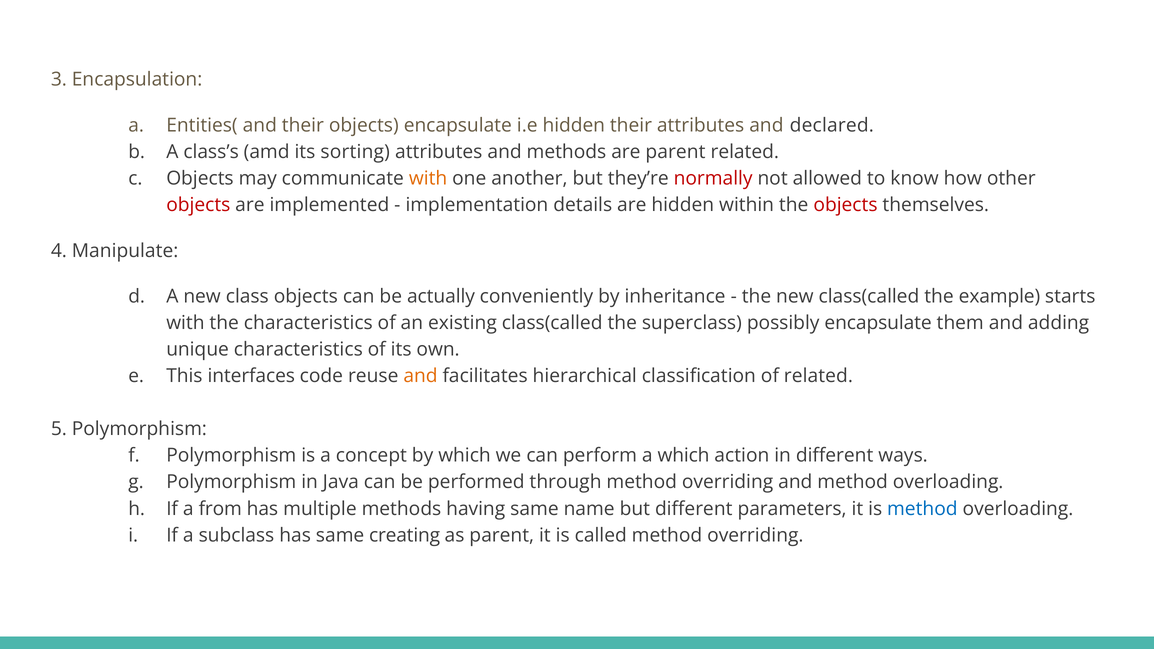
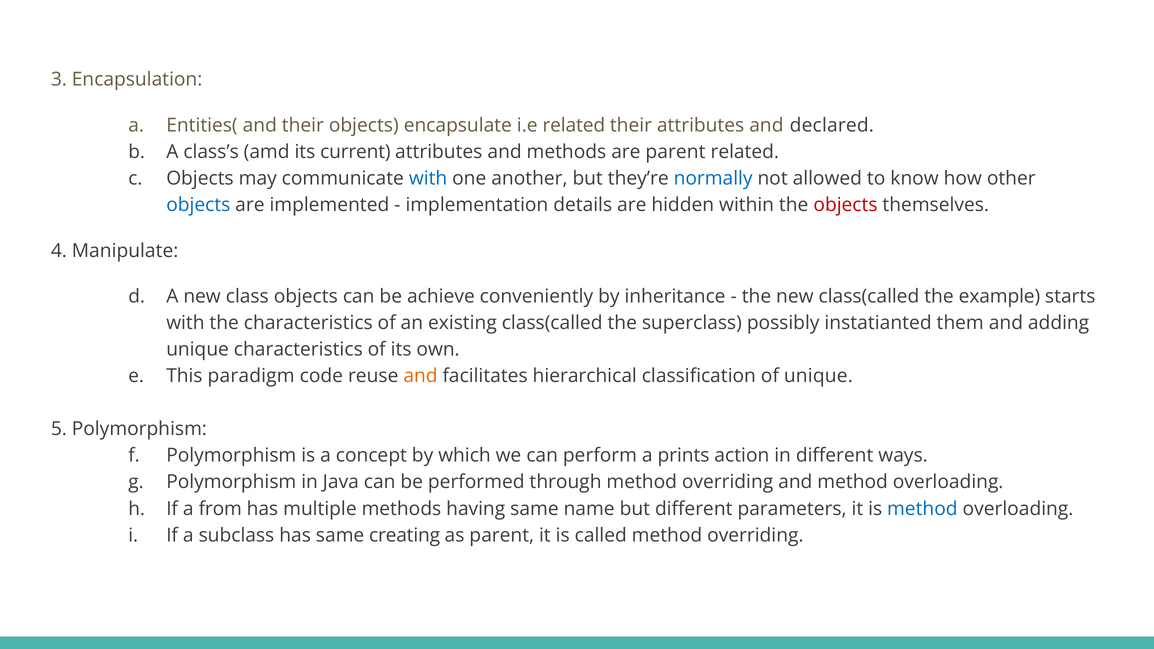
i.e hidden: hidden -> related
sorting: sorting -> current
with at (428, 178) colour: orange -> blue
normally colour: red -> blue
objects at (198, 205) colour: red -> blue
actually: actually -> achieve
possibly encapsulate: encapsulate -> instatianted
interfaces: interfaces -> paradigm
of related: related -> unique
a which: which -> prints
